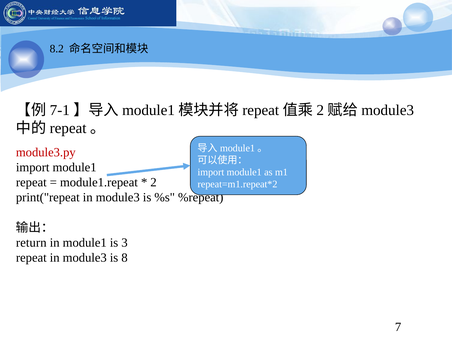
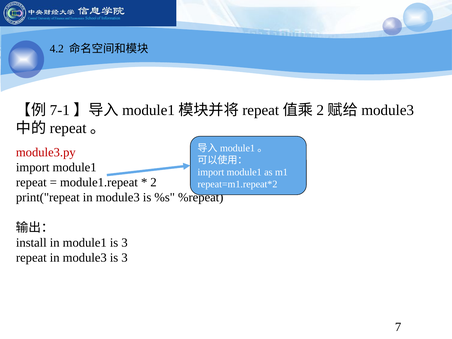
8.2: 8.2 -> 4.2
return: return -> install
module3 is 8: 8 -> 3
